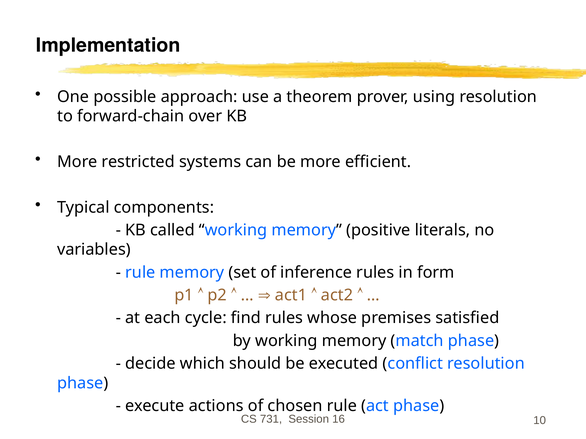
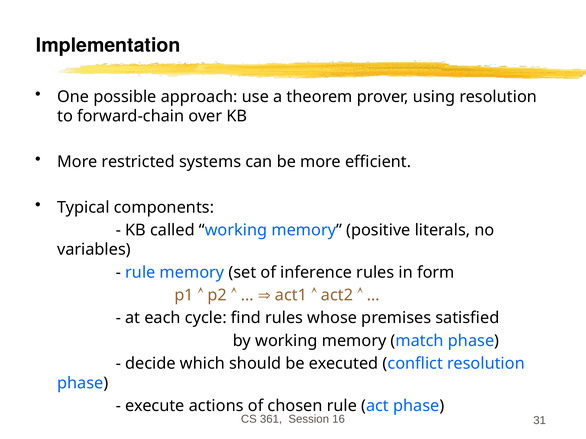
731: 731 -> 361
10: 10 -> 31
